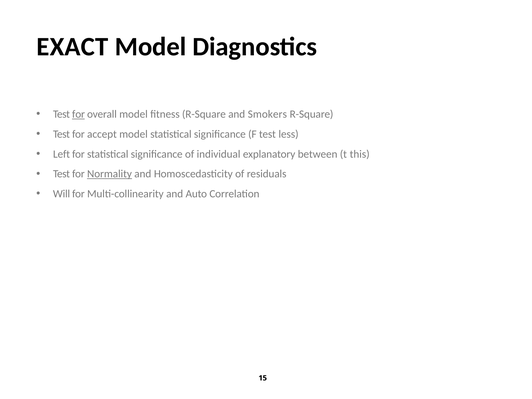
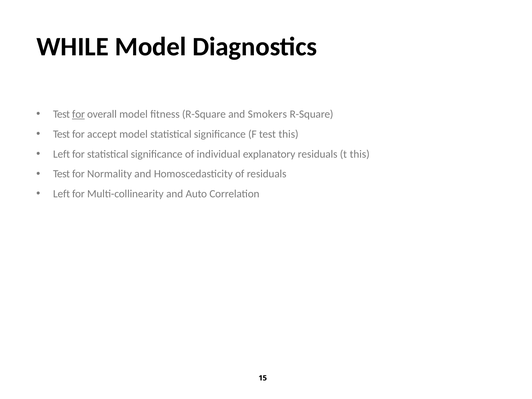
EXACT: EXACT -> WHILE
test less: less -> this
explanatory between: between -> residuals
Normality underline: present -> none
Will at (62, 194): Will -> Left
